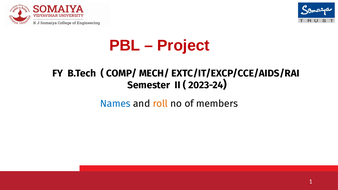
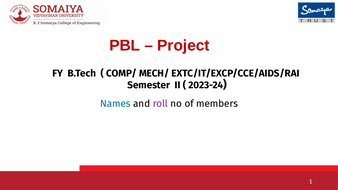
roll colour: orange -> purple
